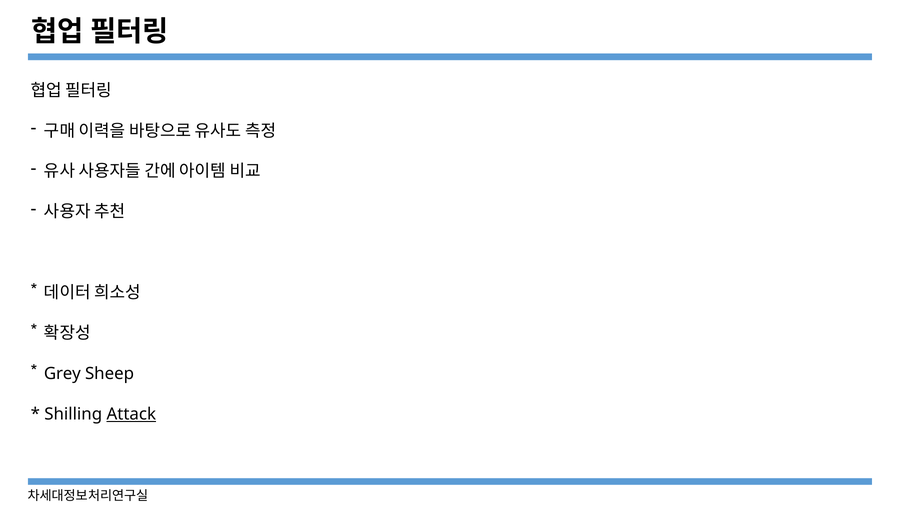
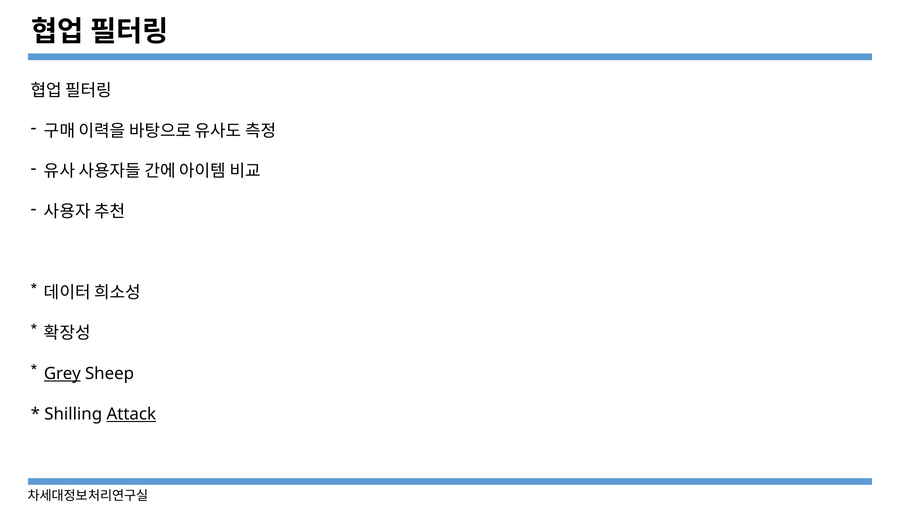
Grey underline: none -> present
